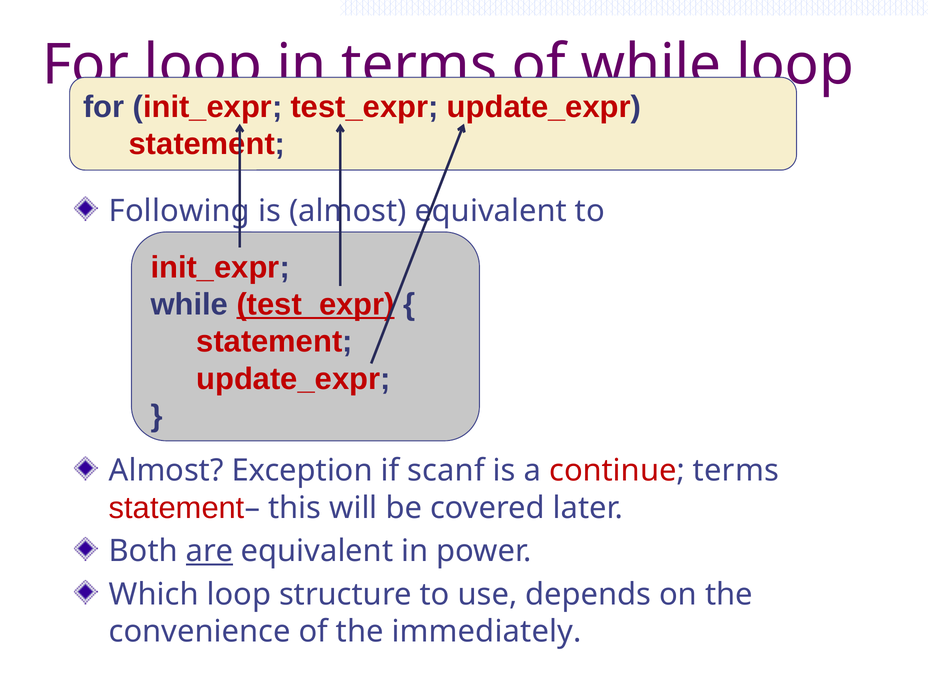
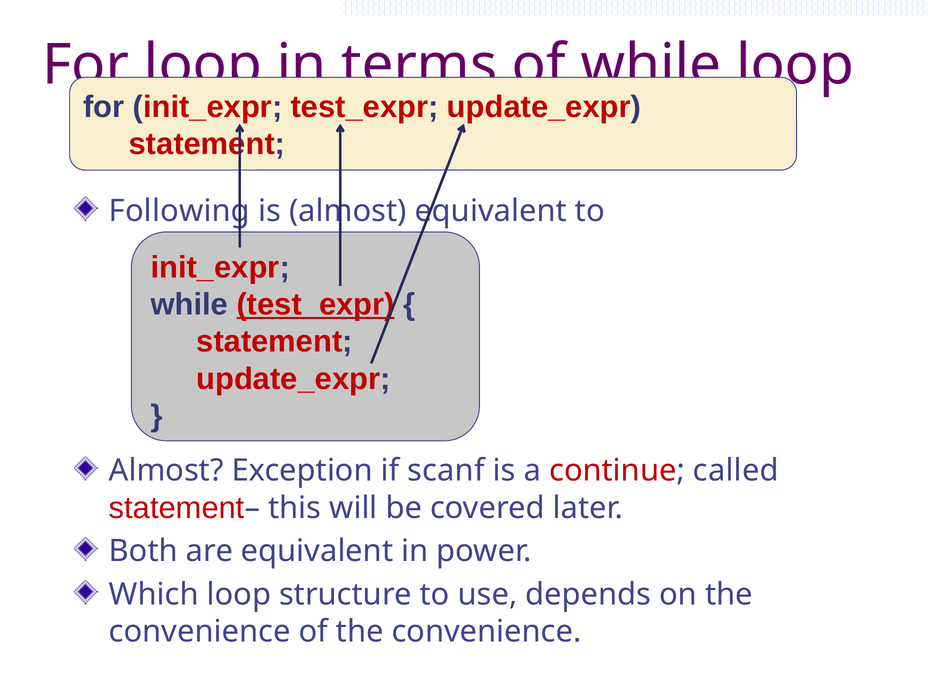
continue terms: terms -> called
are underline: present -> none
of the immediately: immediately -> convenience
